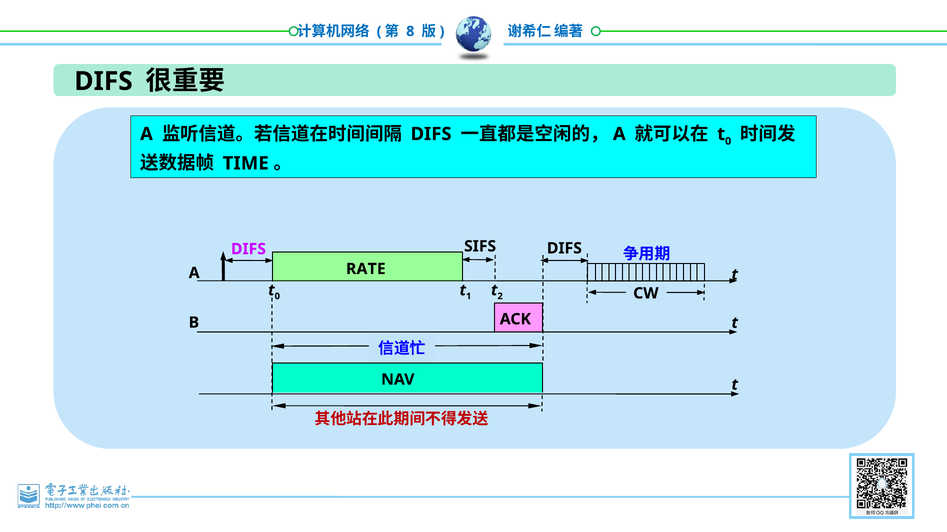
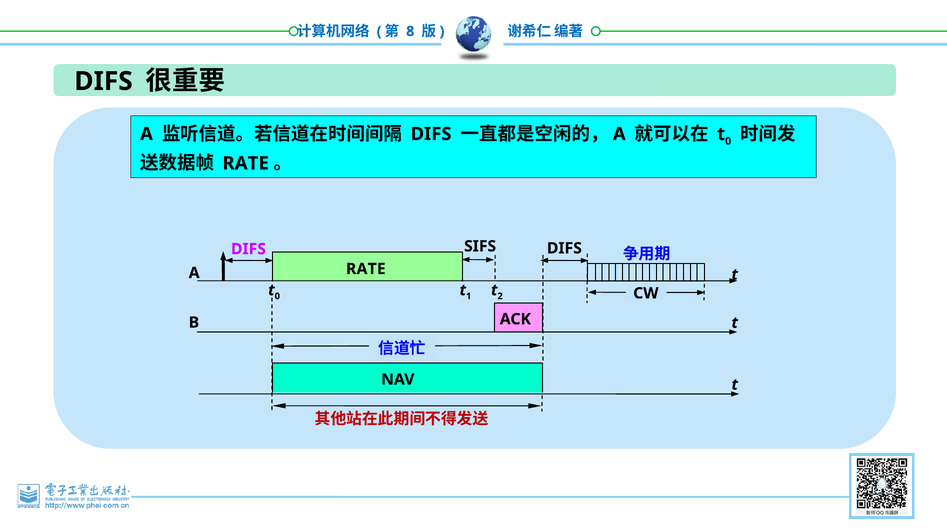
TIME at (246, 164): TIME -> RATE
